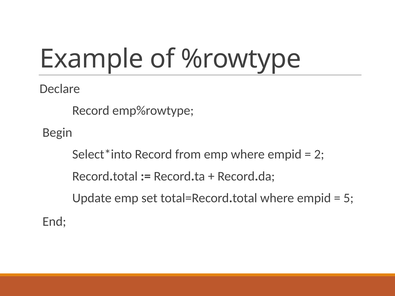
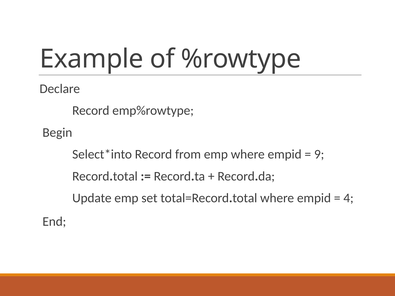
2: 2 -> 9
5: 5 -> 4
